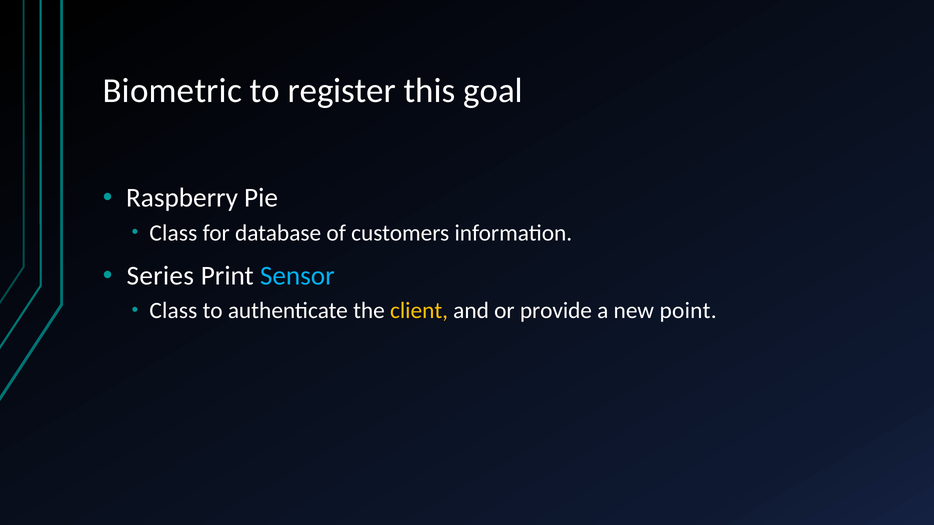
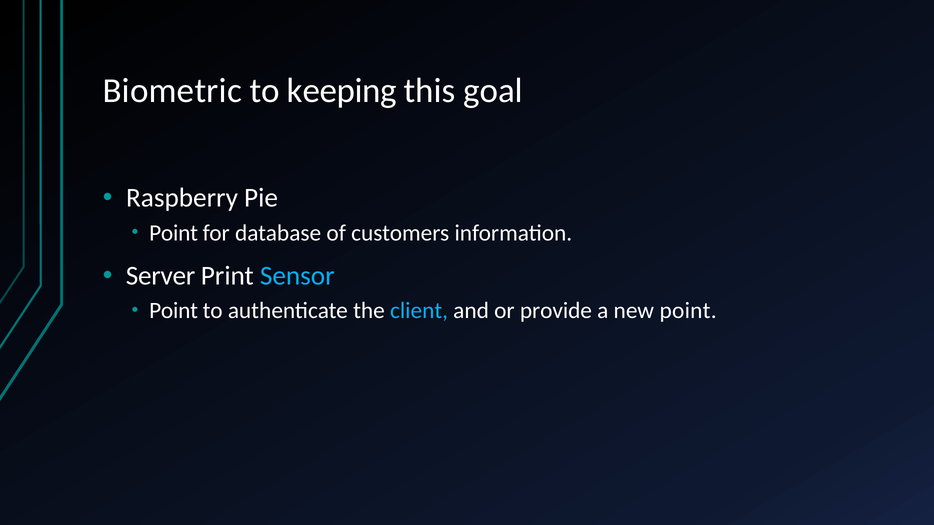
register: register -> keeping
Class at (173, 233): Class -> Point
Series: Series -> Server
Class at (173, 311): Class -> Point
client colour: yellow -> light blue
